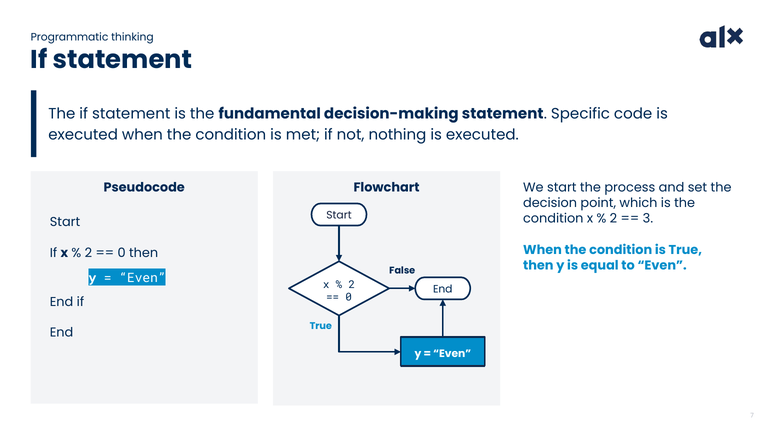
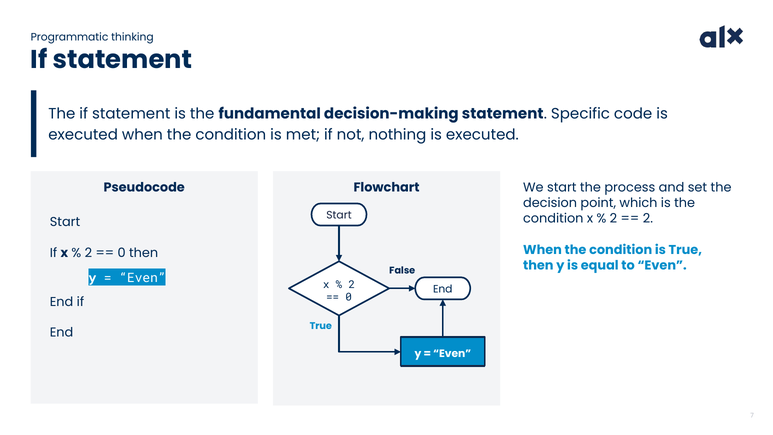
3 at (648, 218): 3 -> 2
